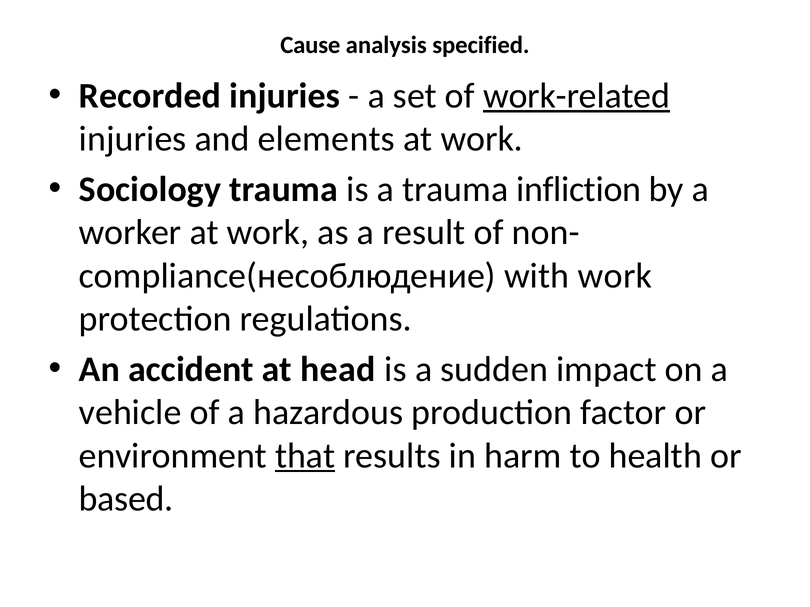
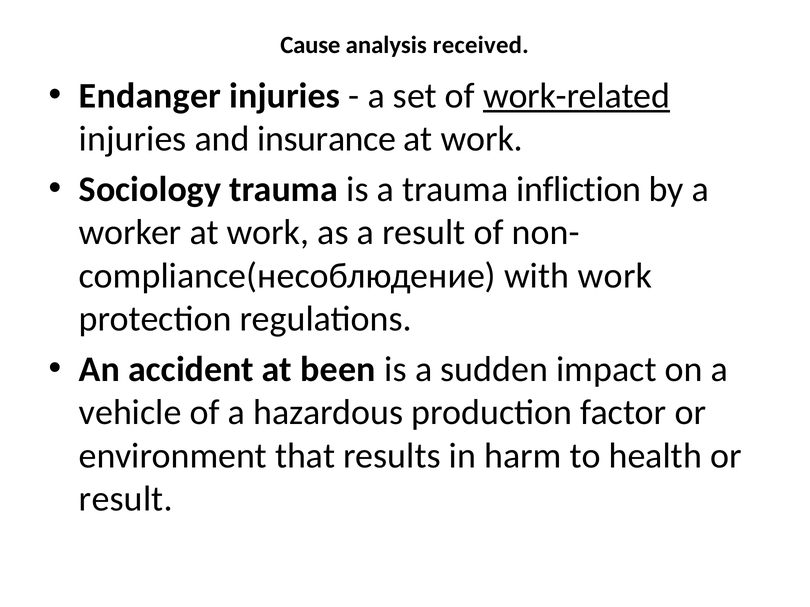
specified: specified -> received
Recorded: Recorded -> Endanger
elements: elements -> insurance
head: head -> been
that underline: present -> none
based at (126, 499): based -> result
